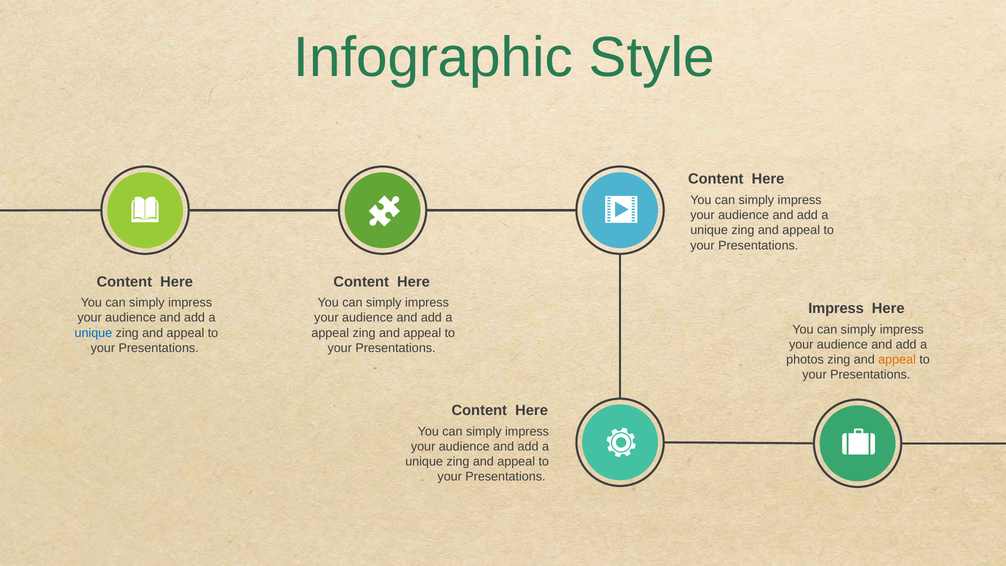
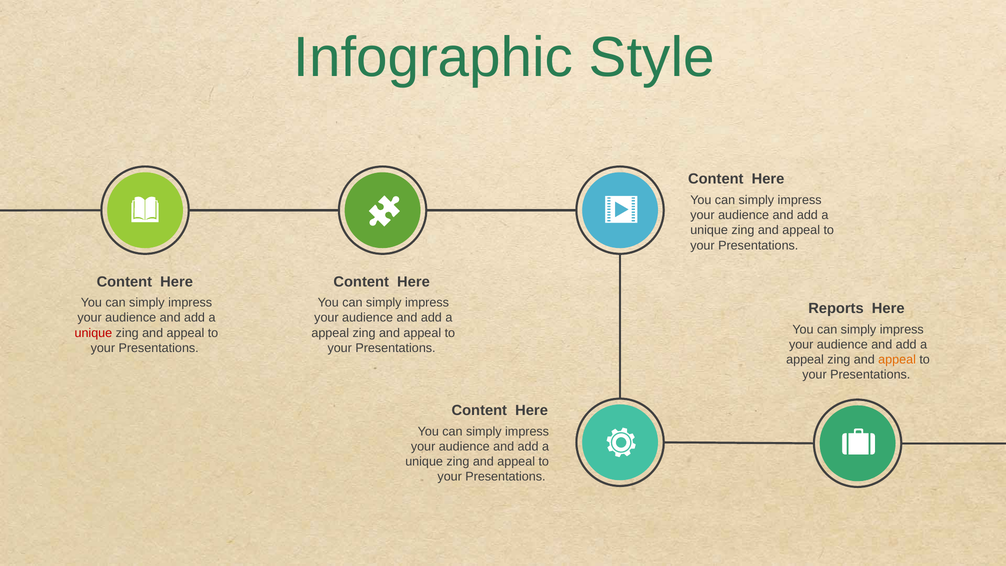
Impress at (836, 308): Impress -> Reports
unique at (93, 333) colour: blue -> red
photos at (805, 359): photos -> appeal
